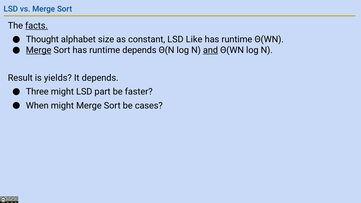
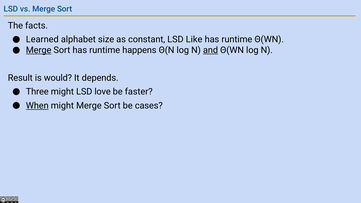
facts underline: present -> none
Thought: Thought -> Learned
runtime depends: depends -> happens
yields: yields -> would
part: part -> love
When underline: none -> present
